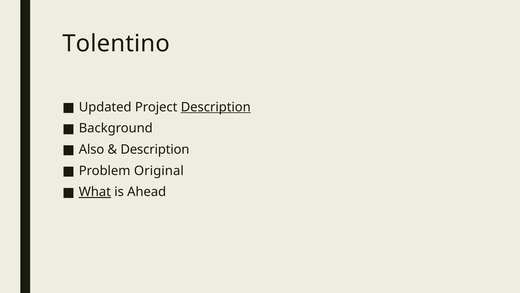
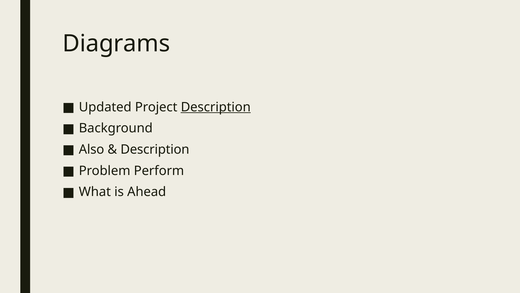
Tolentino: Tolentino -> Diagrams
Original: Original -> Perform
What underline: present -> none
